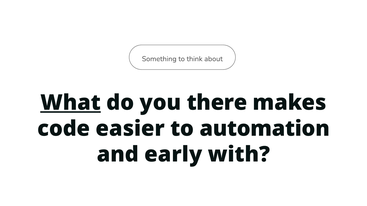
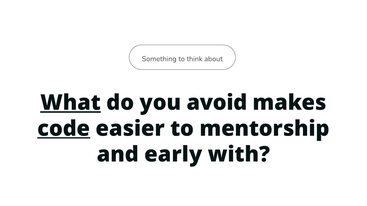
there: there -> avoid
code underline: none -> present
automation: automation -> mentorship
